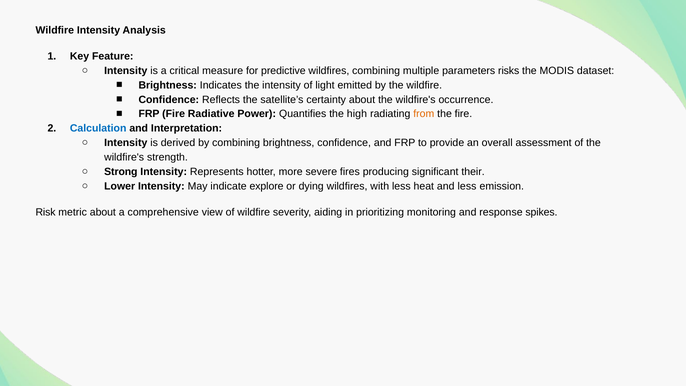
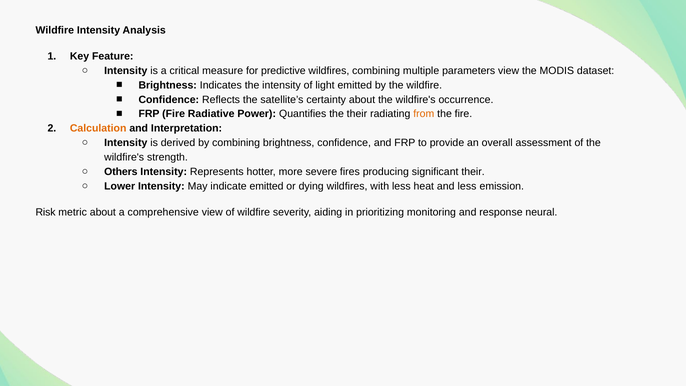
parameters risks: risks -> view
the high: high -> their
Calculation colour: blue -> orange
Strong: Strong -> Others
indicate explore: explore -> emitted
spikes: spikes -> neural
